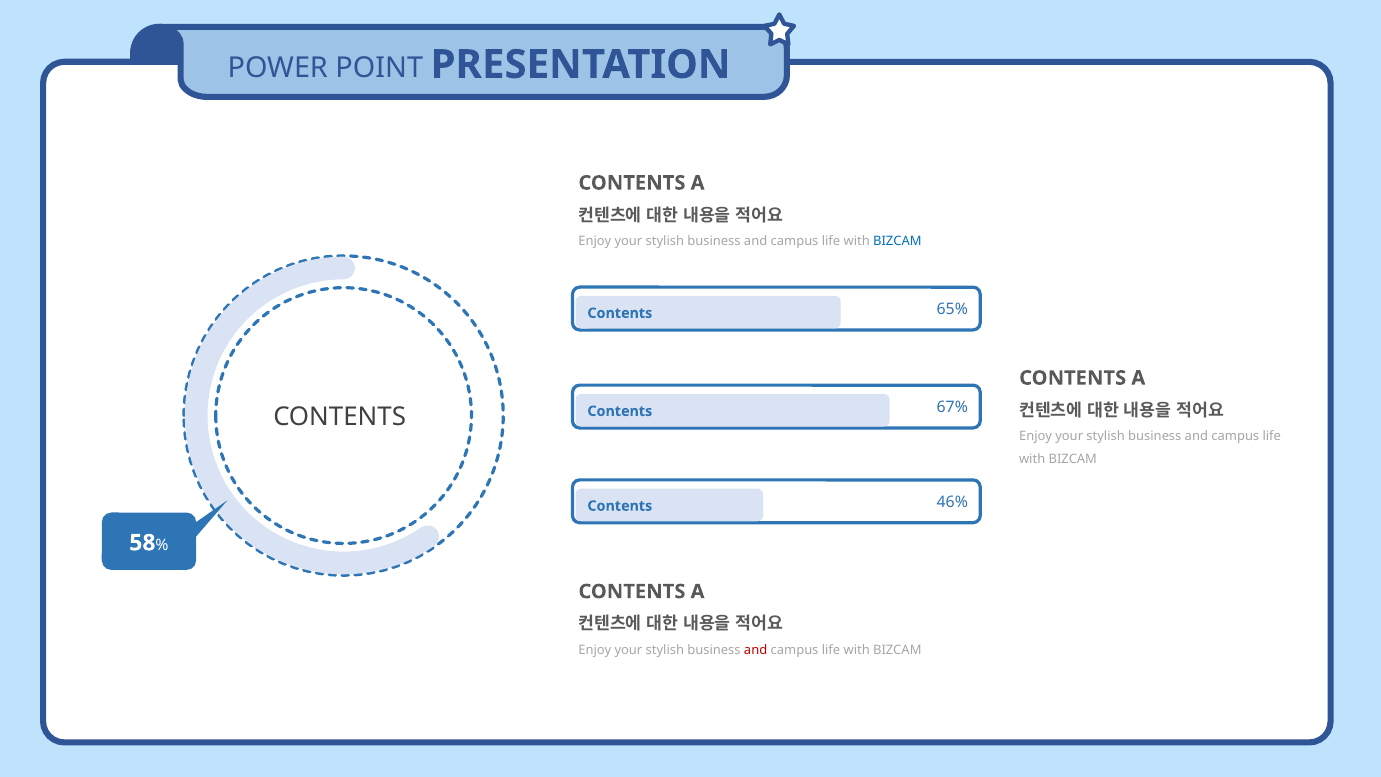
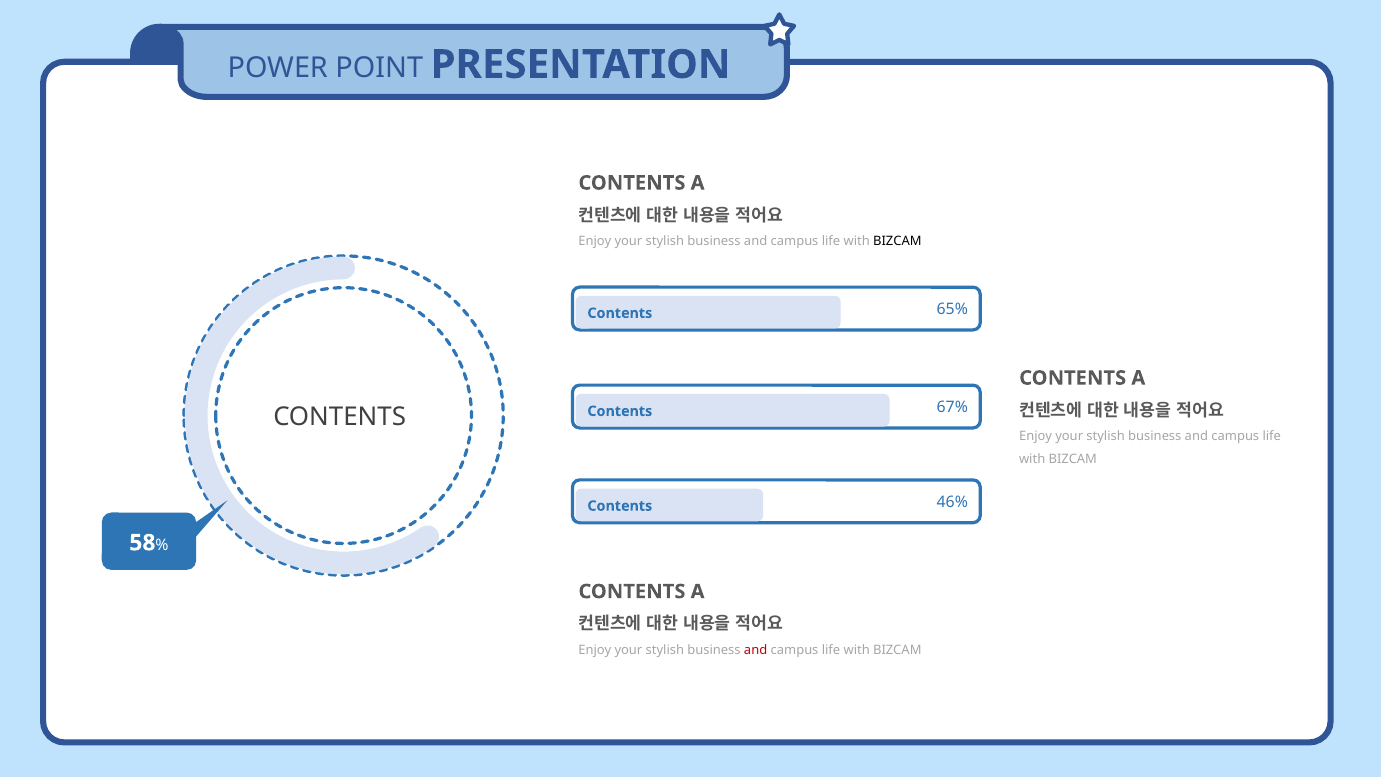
BIZCAM at (897, 241) colour: blue -> black
